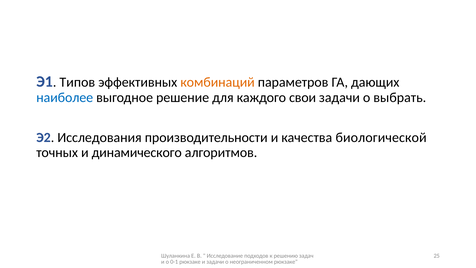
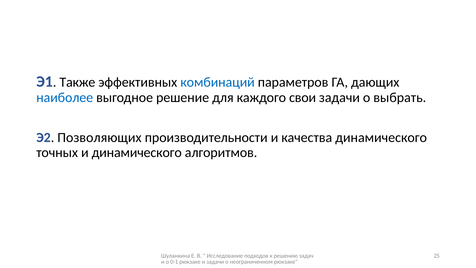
Типов: Типов -> Также
комбинаций colour: orange -> blue
Исследования: Исследования -> Позволяющих
качества биологической: биологической -> динамического
